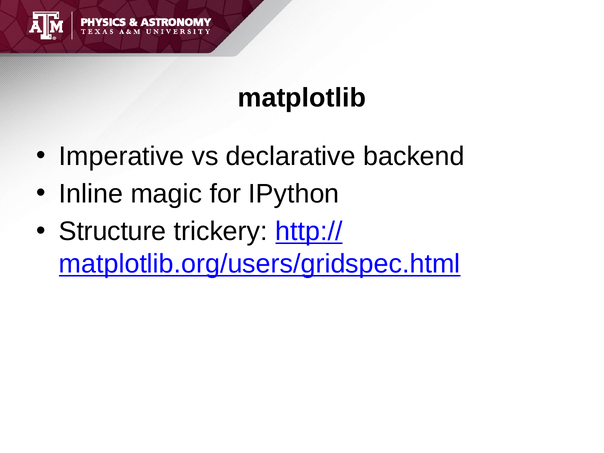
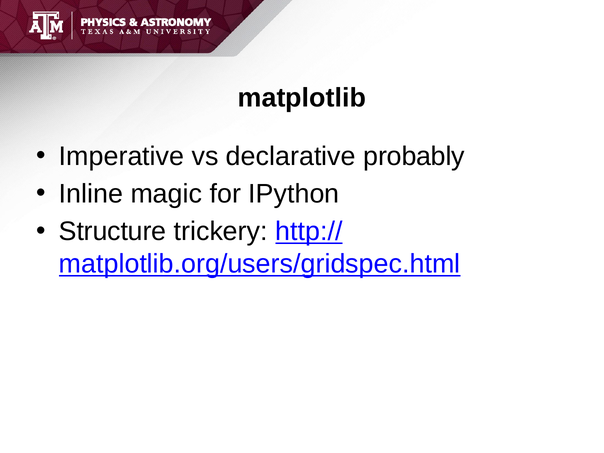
backend: backend -> probably
